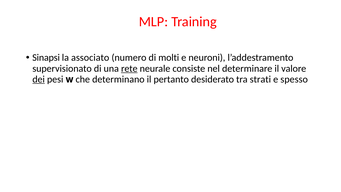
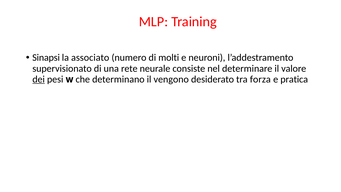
rete underline: present -> none
pertanto: pertanto -> vengono
strati: strati -> forza
spesso: spesso -> pratica
